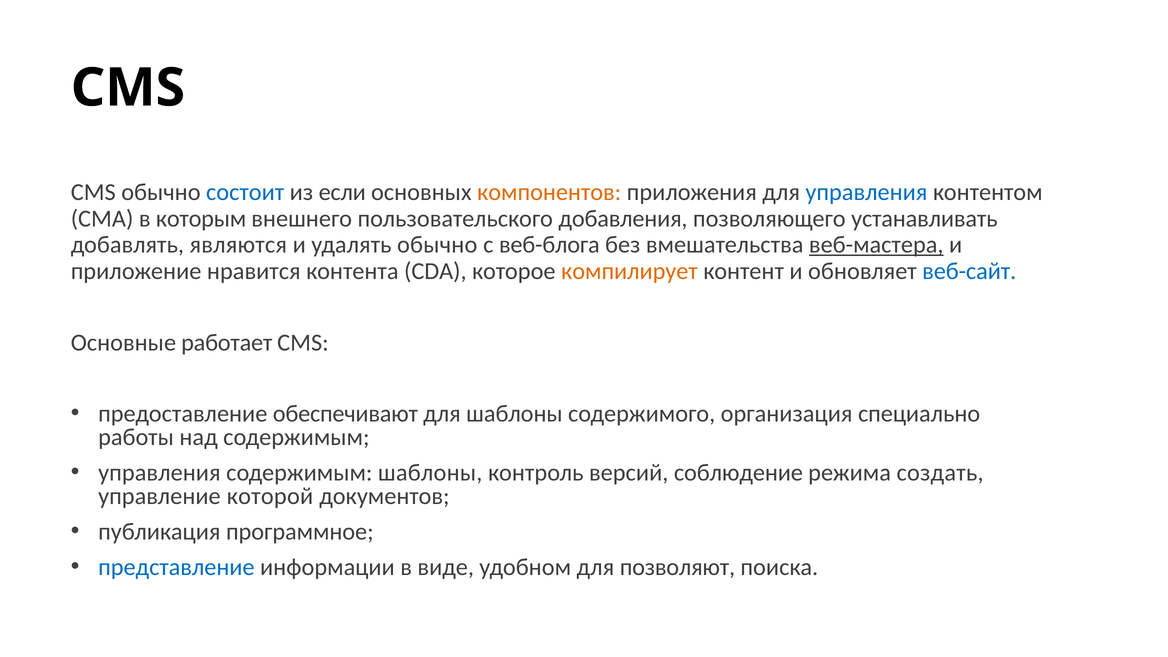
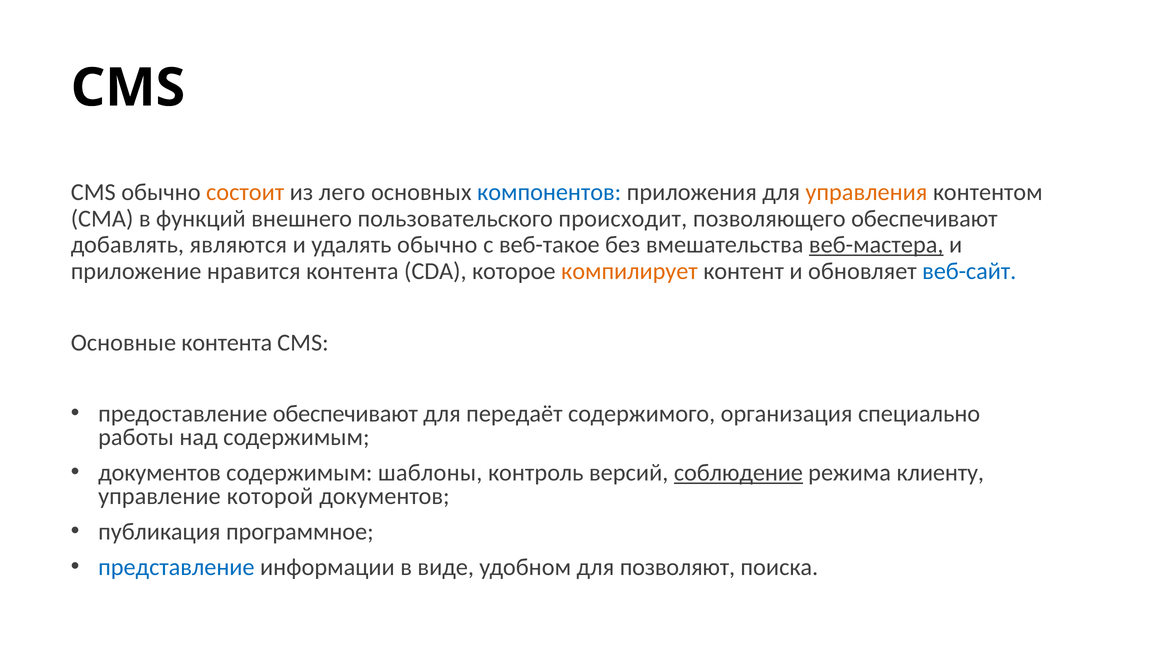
состоит colour: blue -> orange
если: если -> лего
компонентов colour: orange -> blue
управления at (866, 192) colour: blue -> orange
которым: которым -> функций
добавления: добавления -> происходит
позволяющего устанавливать: устанавливать -> обеспечивают
веб-блога: веб-блога -> веб-такое
Основные работает: работает -> контента
для шаблоны: шаблоны -> передаёт
управления at (159, 473): управления -> документов
соблюдение underline: none -> present
создать: создать -> клиенту
